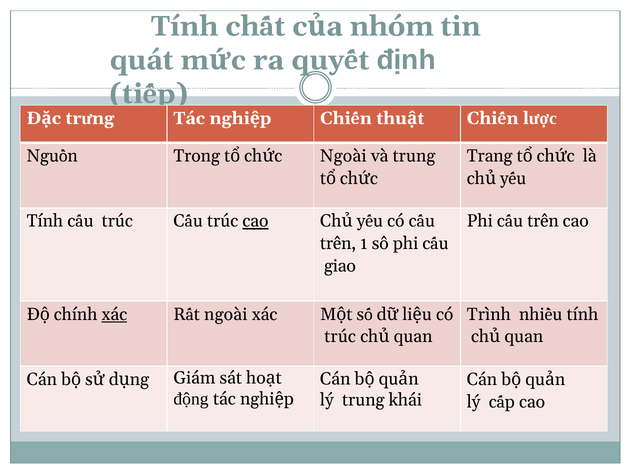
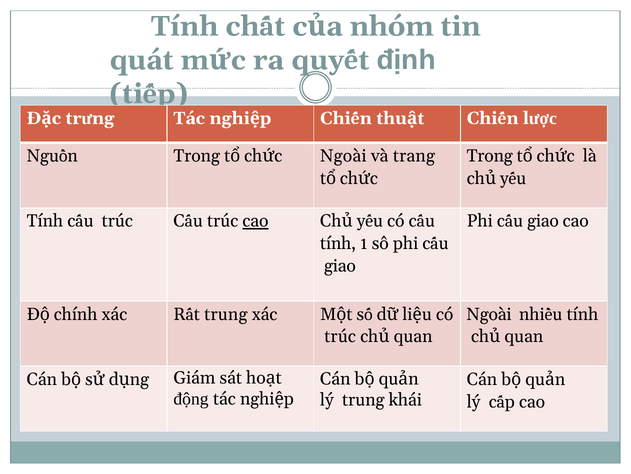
và trung: trung -> trang
Trang at (490, 156): Trang -> Trong
trên at (543, 221): trên -> giao
trên at (338, 243): trên -> tính
xác at (114, 314) underline: present -> none
ngoài at (226, 314): ngoài -> trung
Trình at (489, 314): Trình -> Ngoài
